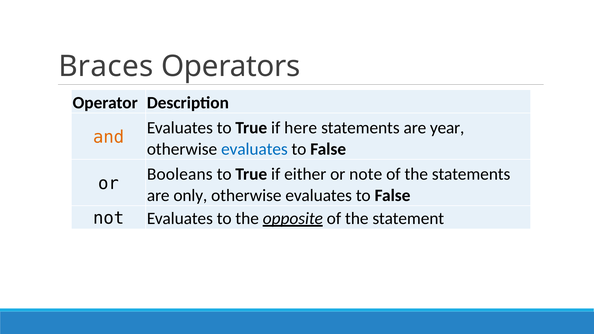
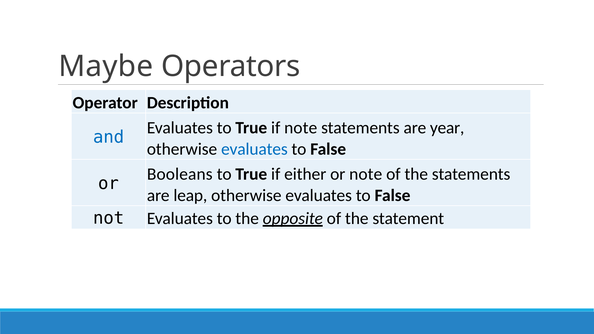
Braces: Braces -> Maybe
and colour: orange -> blue
if here: here -> note
only: only -> leap
